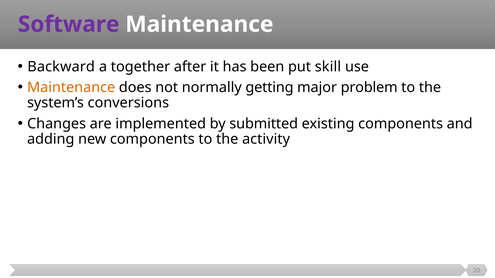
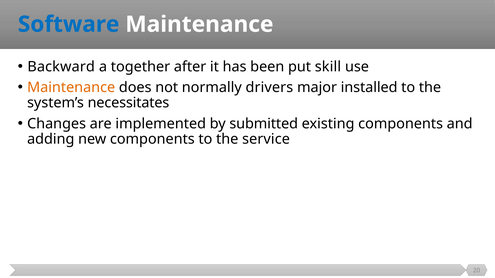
Software colour: purple -> blue
getting: getting -> drivers
problem: problem -> installed
conversions: conversions -> necessitates
activity: activity -> service
